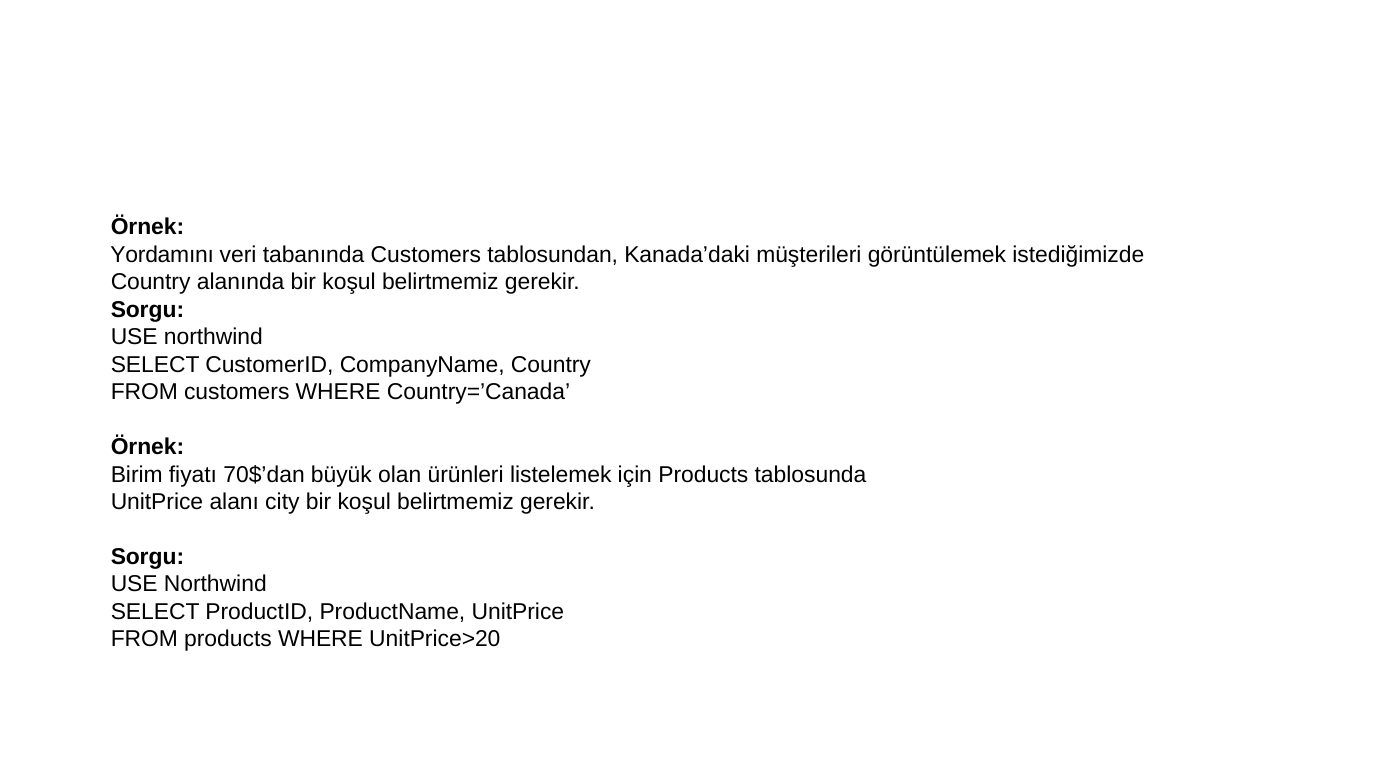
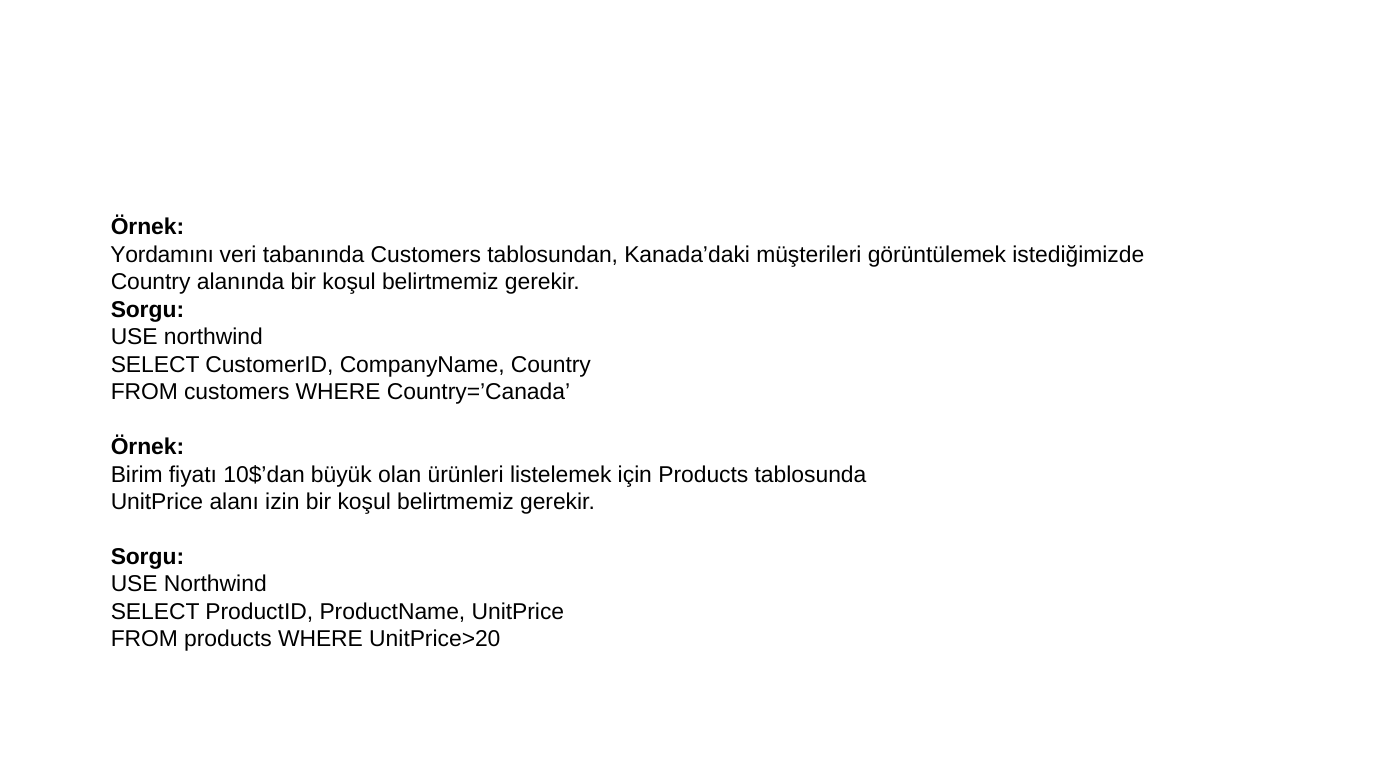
70$’dan: 70$’dan -> 10$’dan
city: city -> izin
